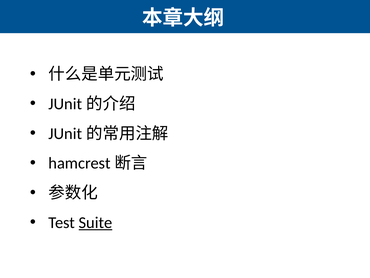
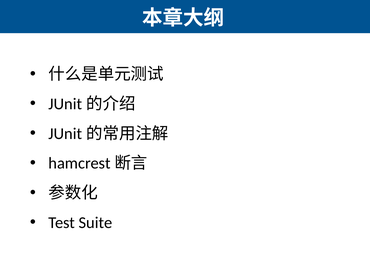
Suite underline: present -> none
